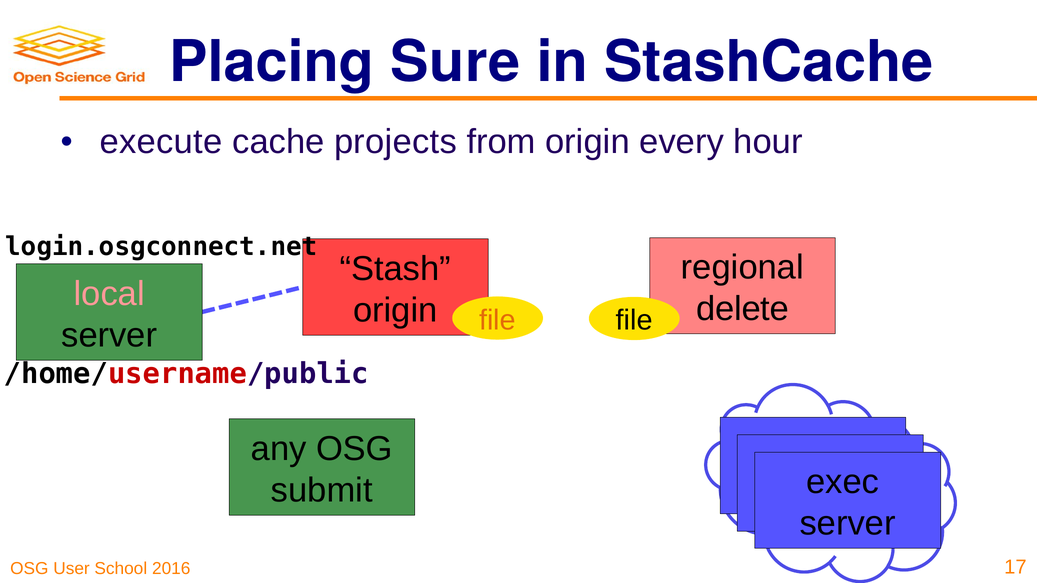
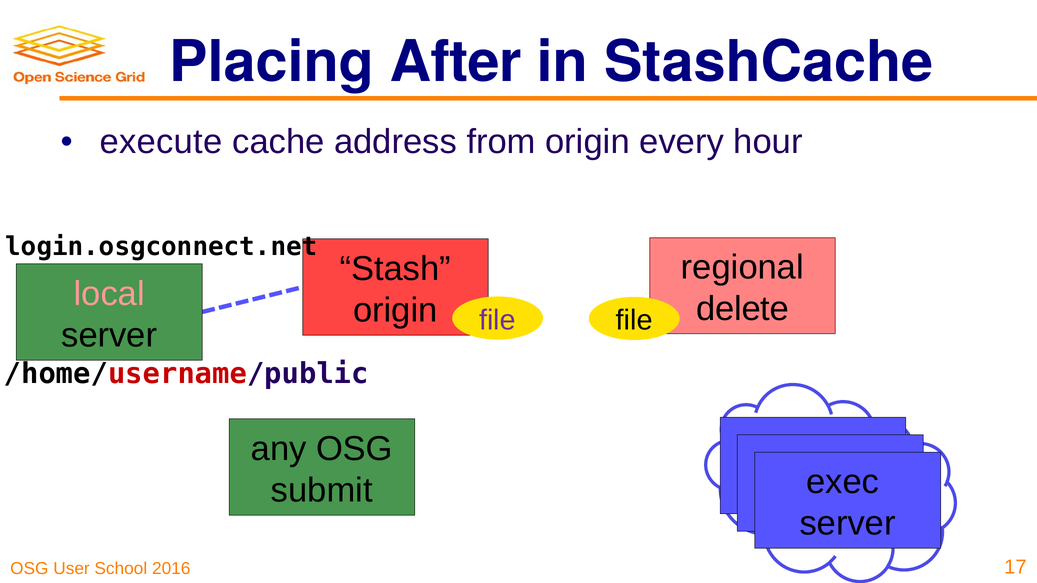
Sure: Sure -> After
projects: projects -> address
file at (498, 320) colour: orange -> purple
